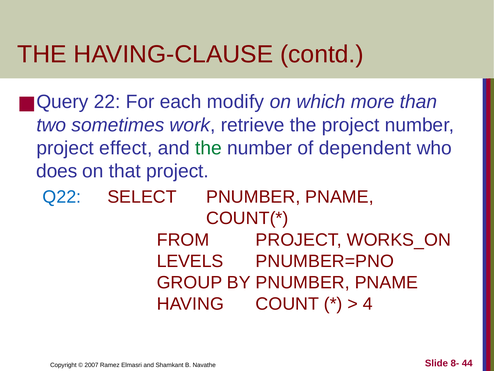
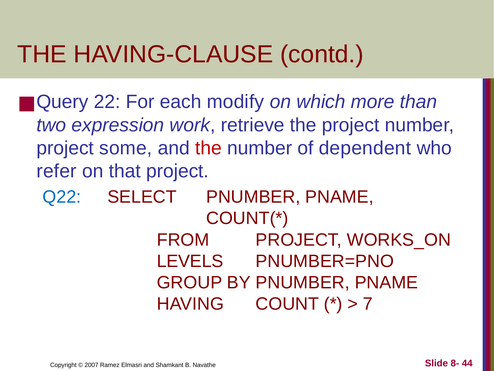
sometimes: sometimes -> expression
effect: effect -> some
the at (208, 148) colour: green -> red
does: does -> refer
4: 4 -> 7
